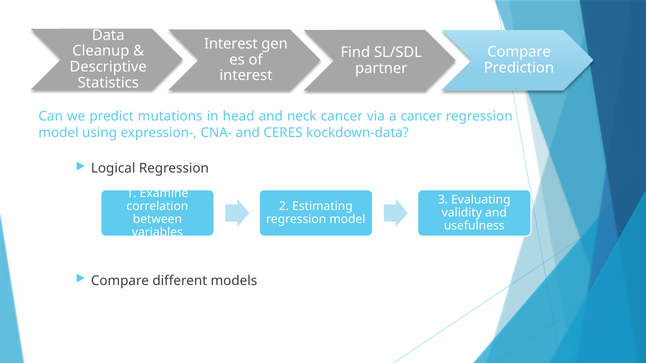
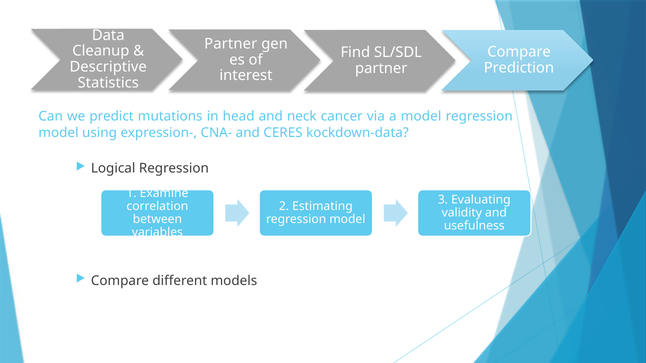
Interest at (231, 44): Interest -> Partner
a cancer: cancer -> model
